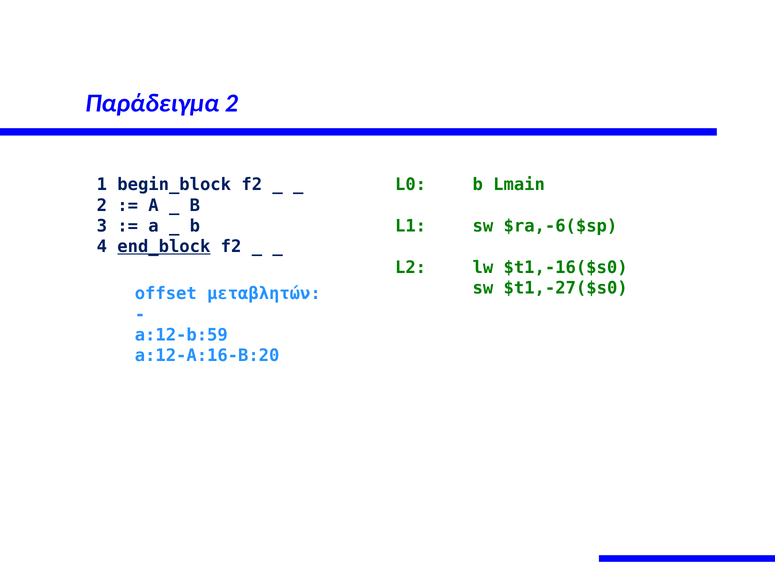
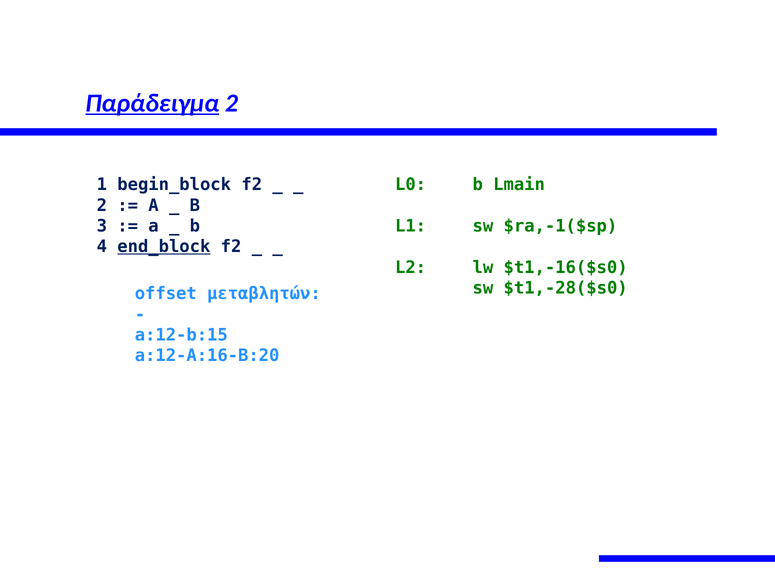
Παράδειγμα underline: none -> present
$ra,-6($sp: $ra,-6($sp -> $ra,-1($sp
$t1,-27($s0: $t1,-27($s0 -> $t1,-28($s0
a:12-b:59: a:12-b:59 -> a:12-b:15
